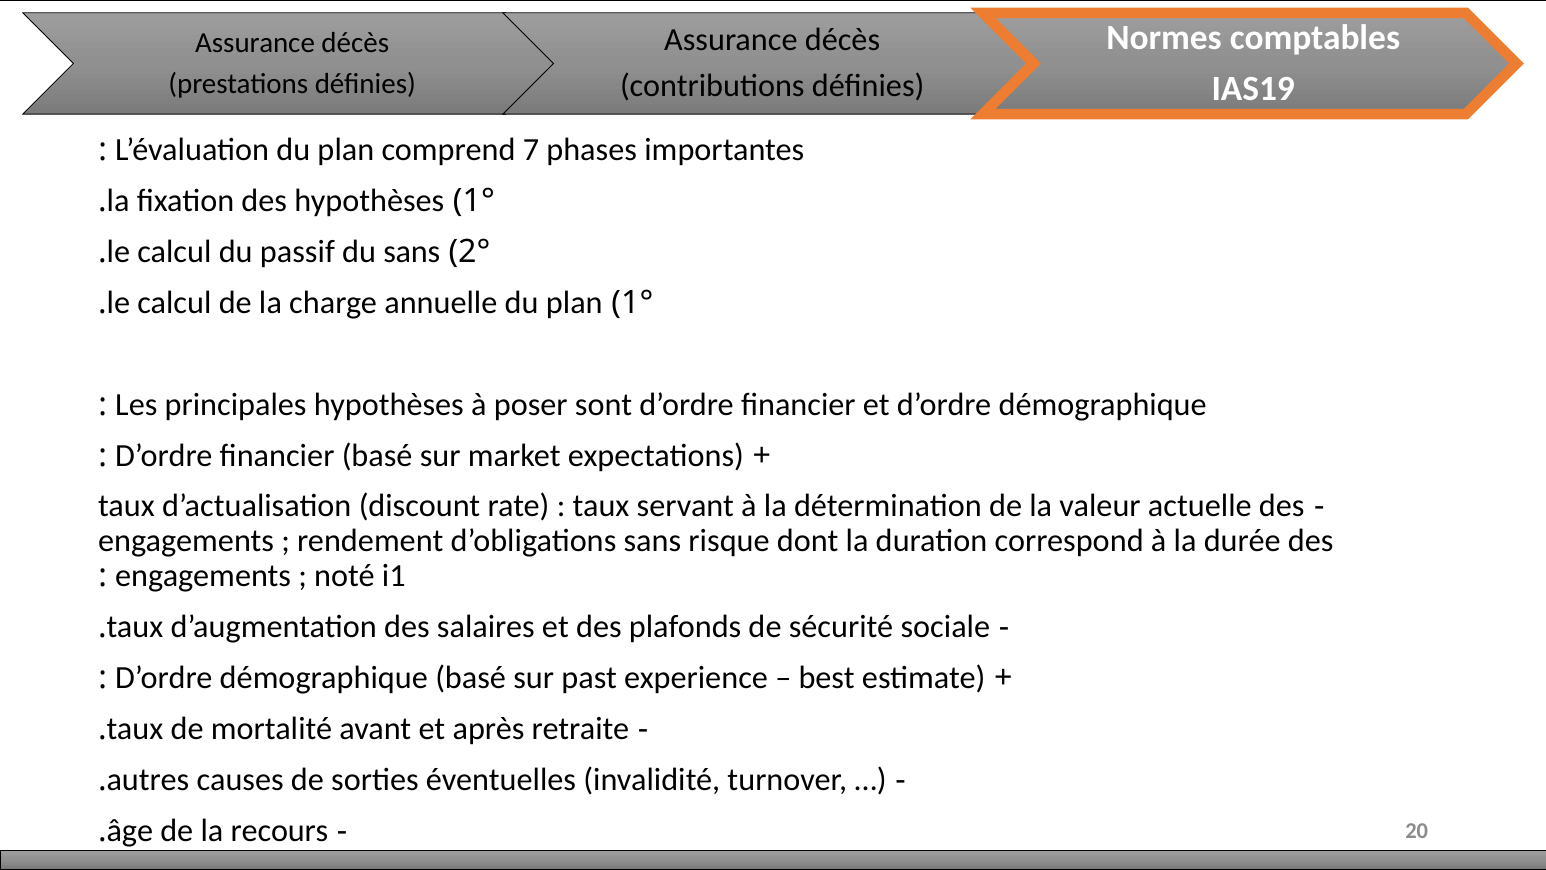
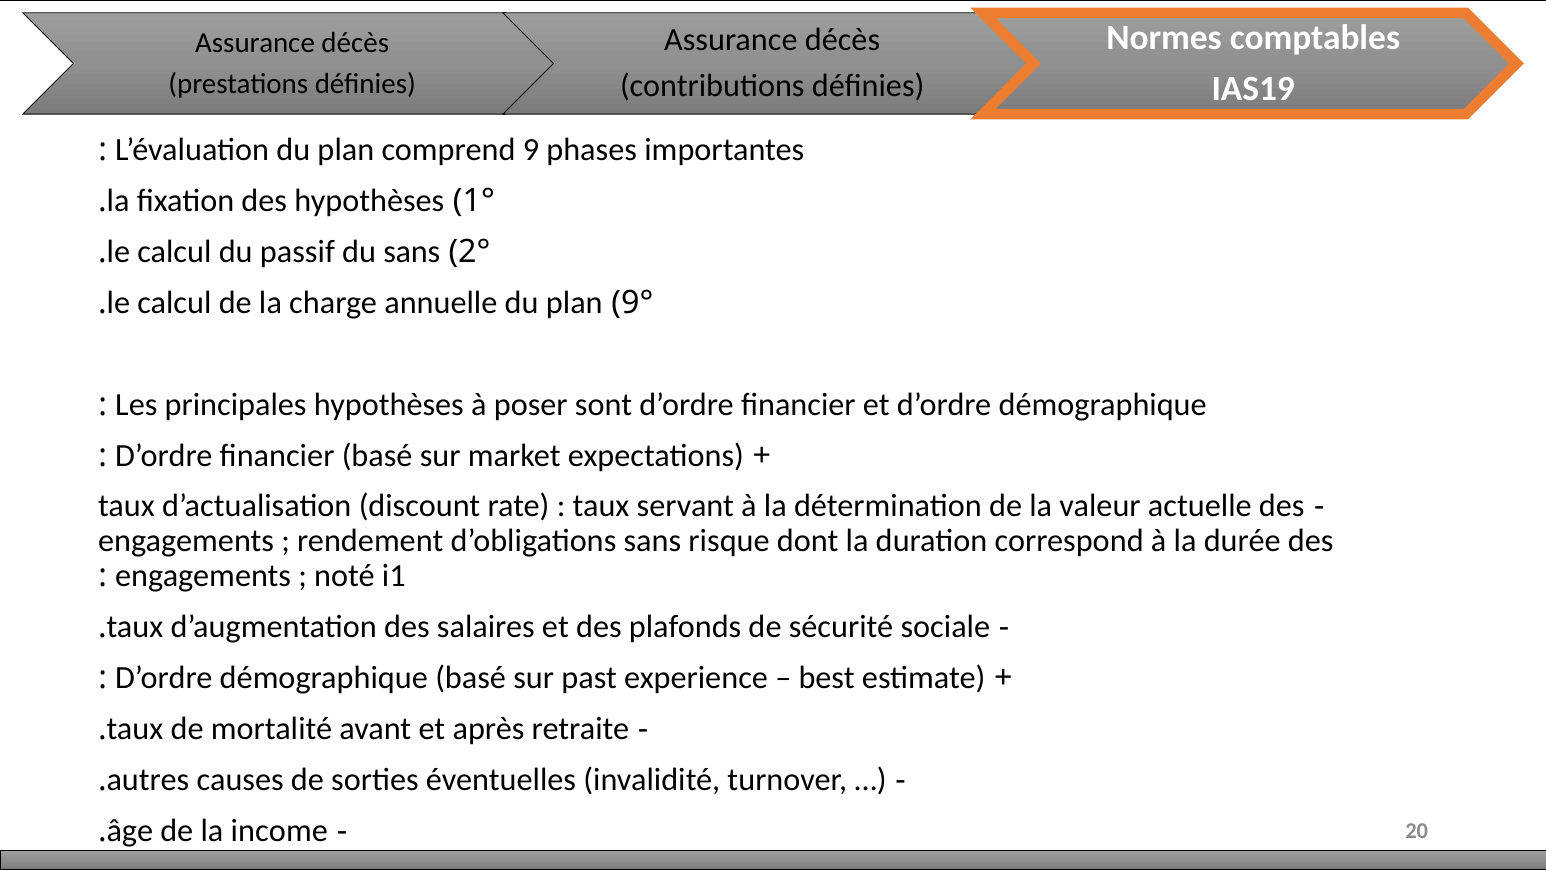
7: 7 -> 9
1° at (637, 302): 1° -> 9°
recours: recours -> income
